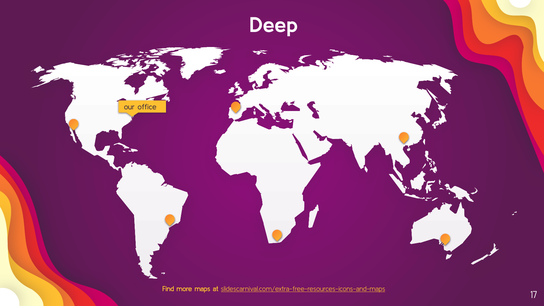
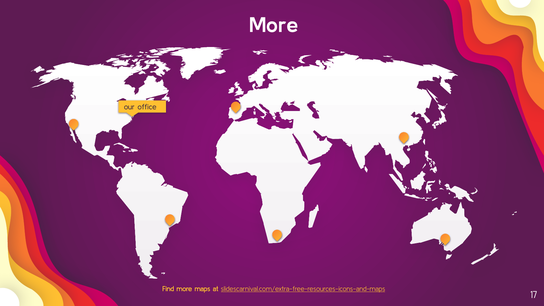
Deep at (274, 25): Deep -> More
